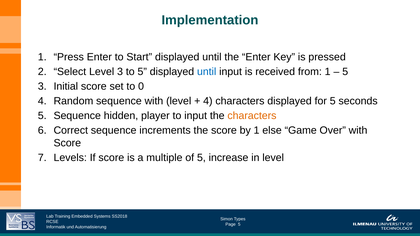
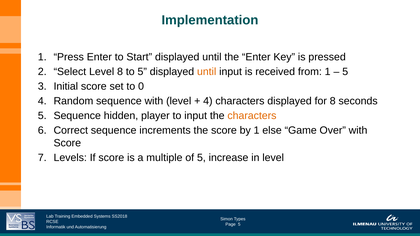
Level 3: 3 -> 8
until at (207, 72) colour: blue -> orange
for 5: 5 -> 8
